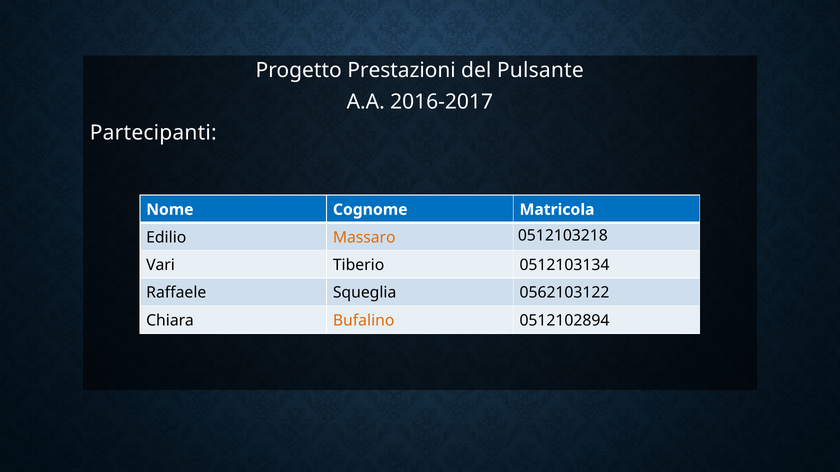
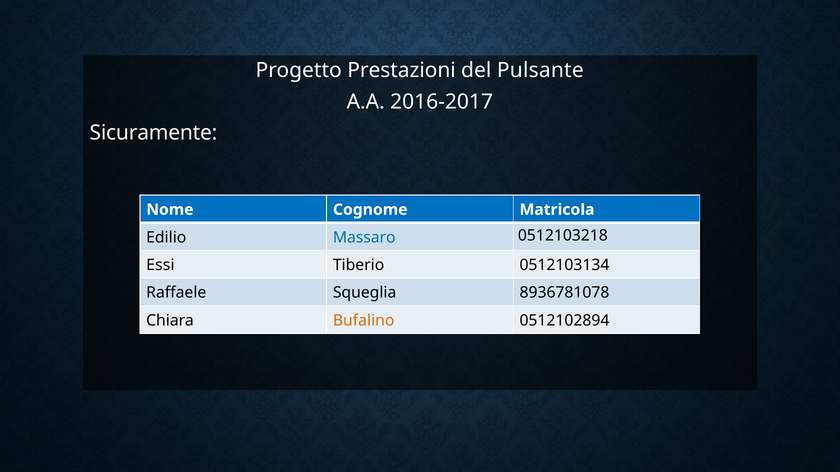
Partecipanti: Partecipanti -> Sicuramente
Massaro colour: orange -> blue
Vari: Vari -> Essi
0562103122: 0562103122 -> 8936781078
